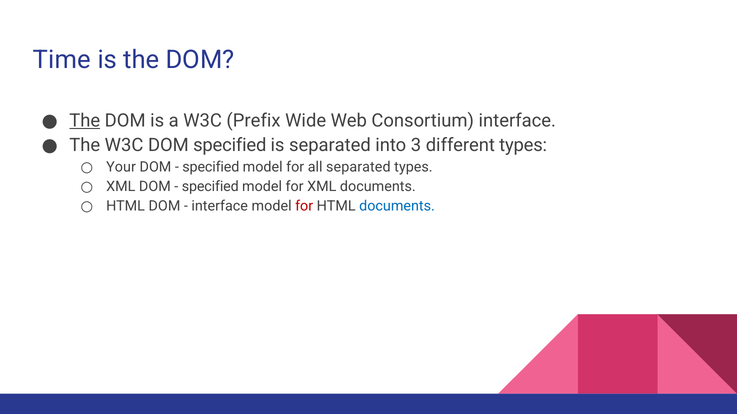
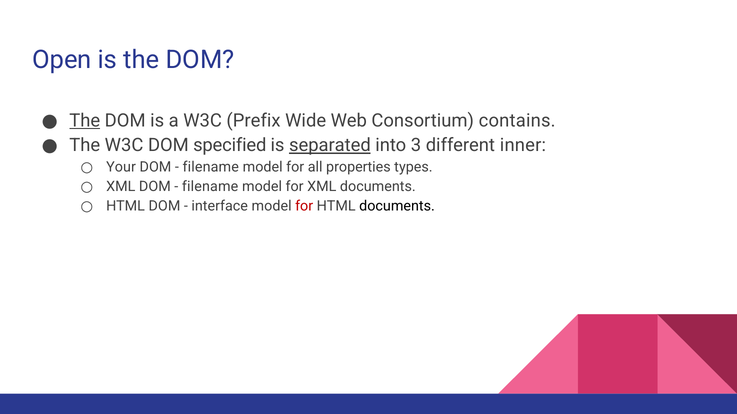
Time: Time -> Open
Consortium interface: interface -> contains
separated at (330, 146) underline: none -> present
different types: types -> inner
specified at (211, 167): specified -> filename
all separated: separated -> properties
specified at (210, 187): specified -> filename
documents at (397, 206) colour: blue -> black
